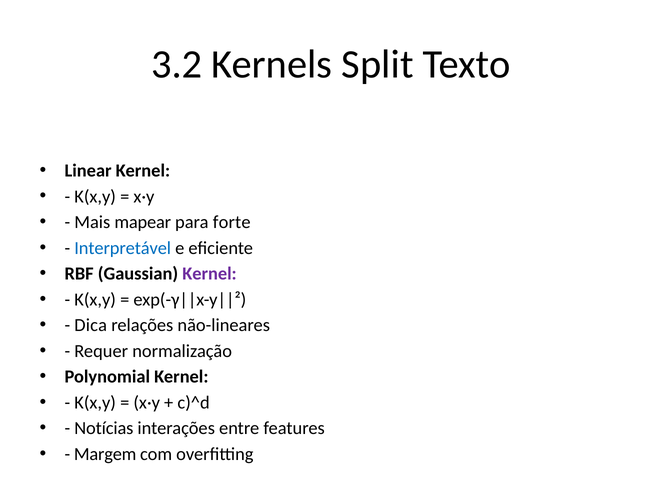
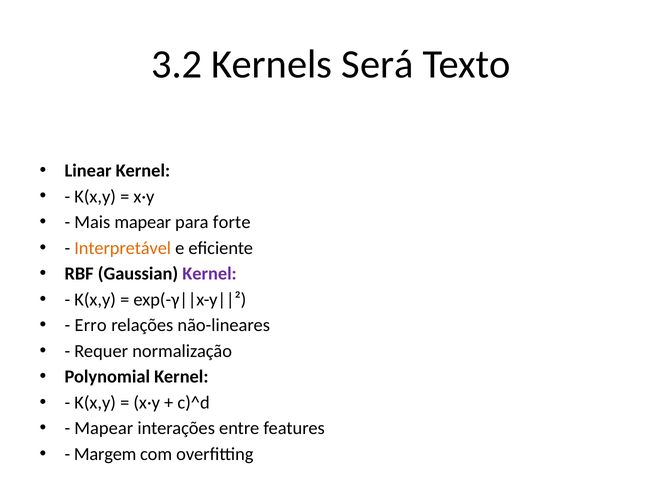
Split: Split -> Será
Interpretável colour: blue -> orange
Dica: Dica -> Erro
Notícias at (104, 428): Notícias -> Mapear
